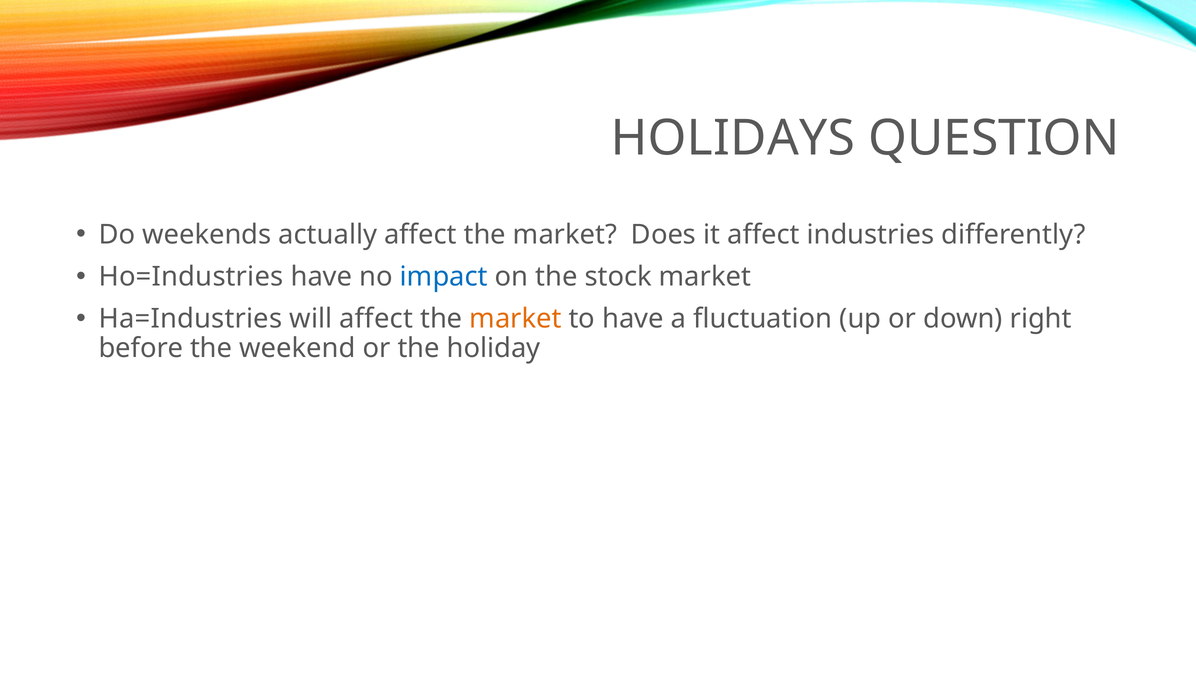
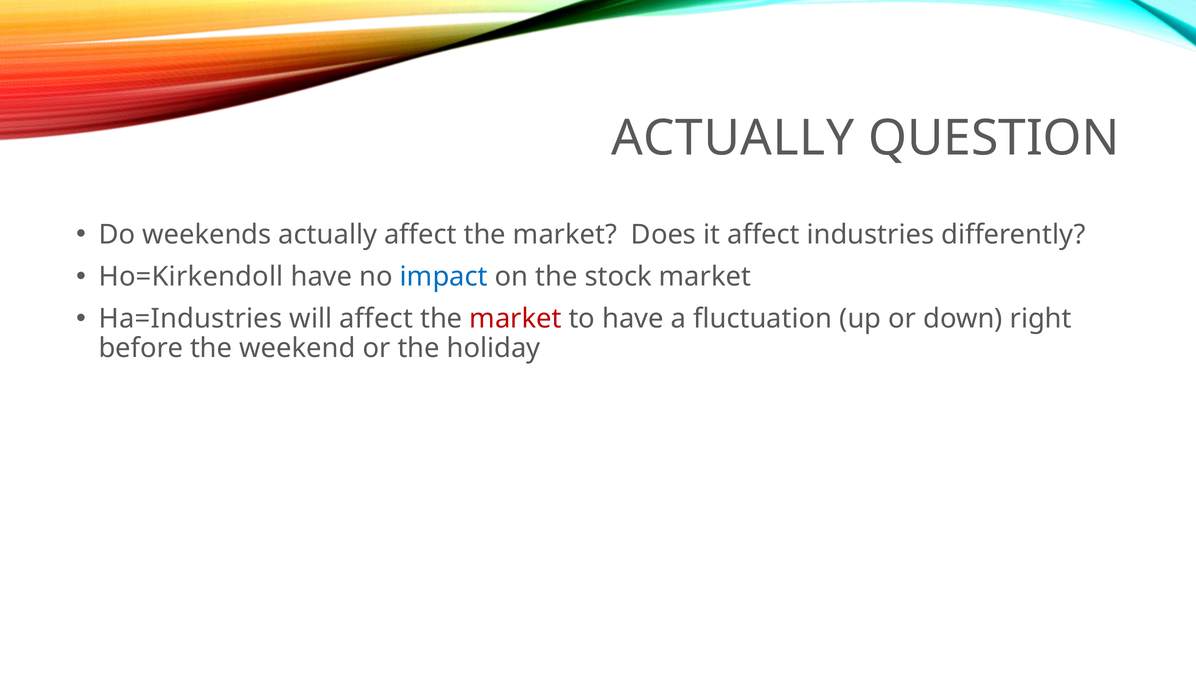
HOLIDAYS at (733, 138): HOLIDAYS -> ACTUALLY
Ho=Industries: Ho=Industries -> Ho=Kirkendoll
market at (516, 318) colour: orange -> red
